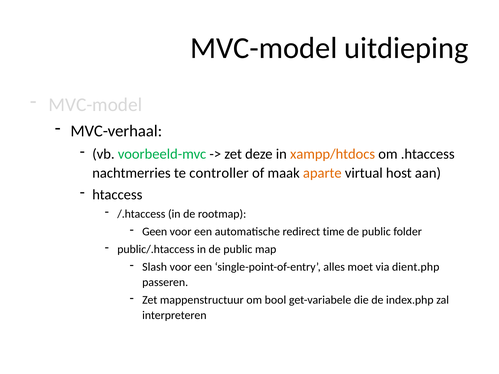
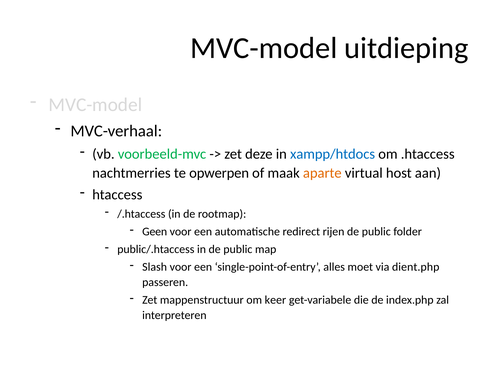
xampp/htdocs colour: orange -> blue
controller: controller -> opwerpen
time: time -> rijen
bool: bool -> keer
